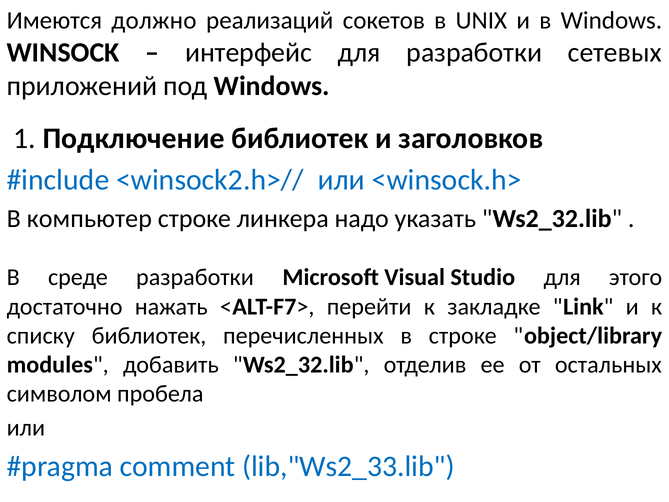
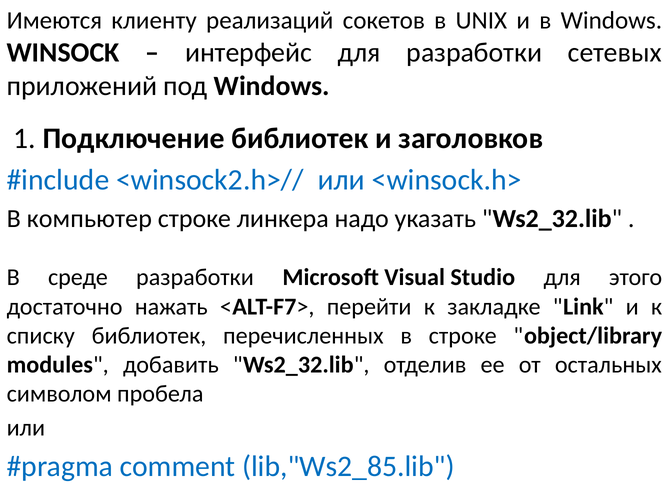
должно: должно -> клиенту
lib,"Ws2_33.lib: lib,"Ws2_33.lib -> lib,"Ws2_85.lib
